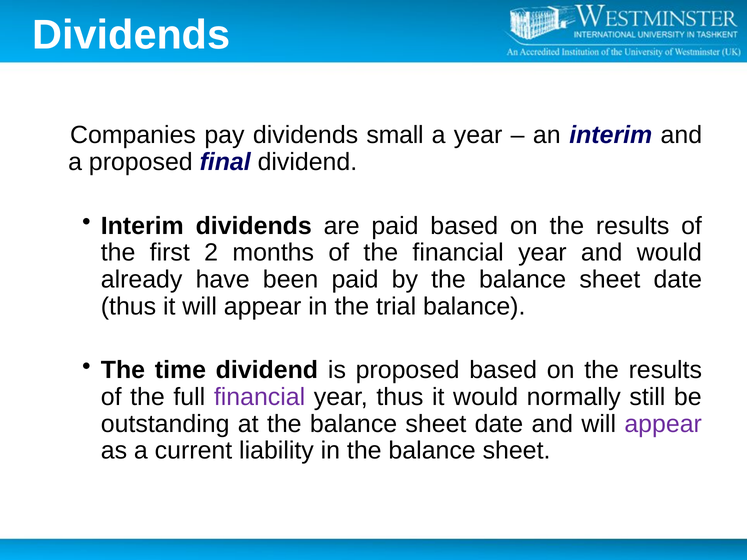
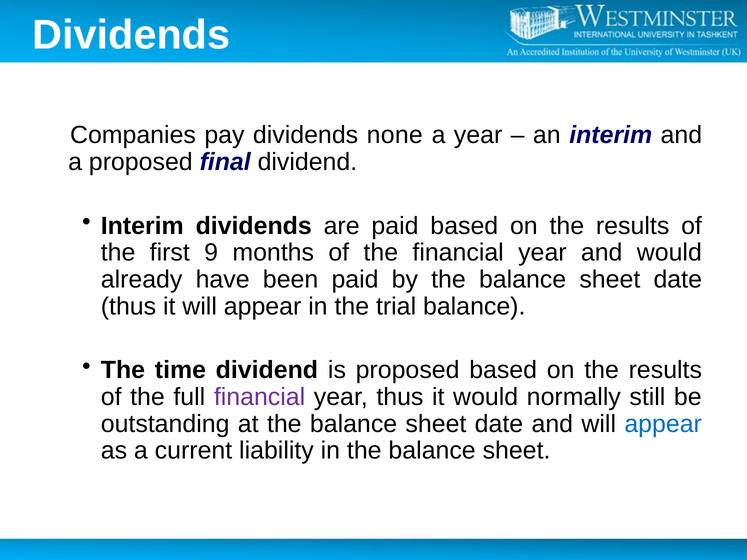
small: small -> none
2: 2 -> 9
appear at (663, 424) colour: purple -> blue
